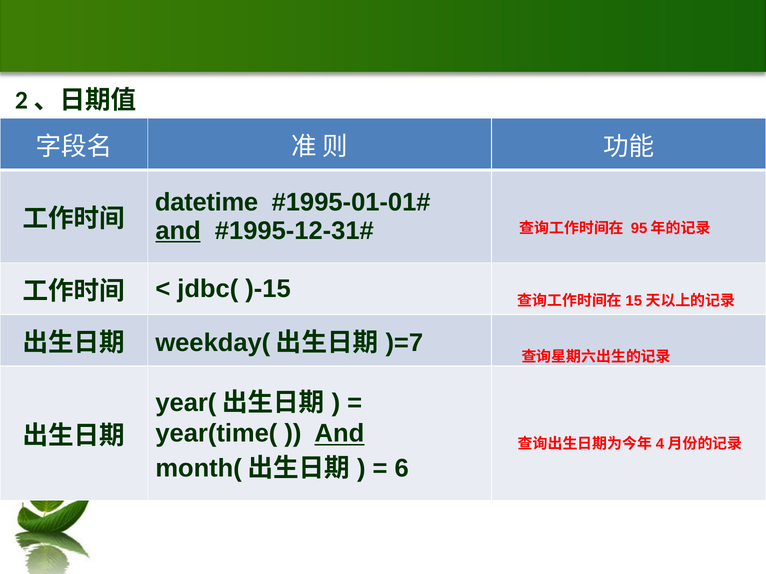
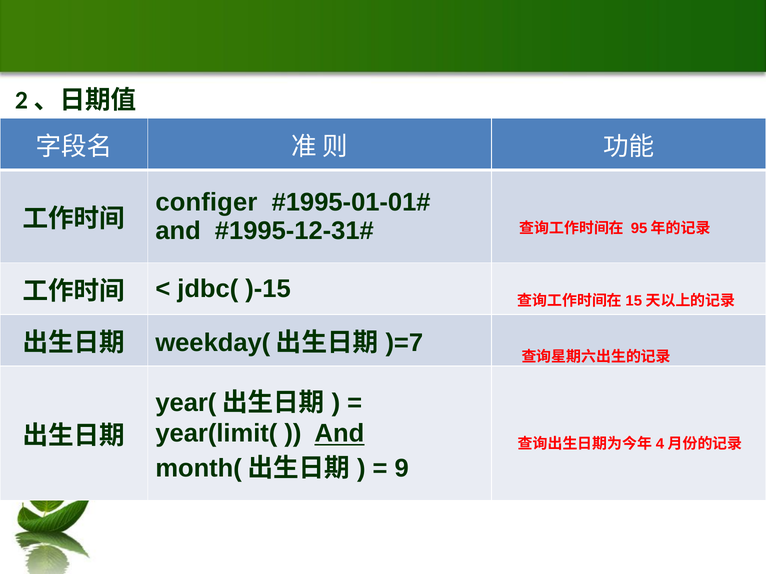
datetime: datetime -> configer
and at (178, 231) underline: present -> none
year(time(: year(time( -> year(limit(
6: 6 -> 9
